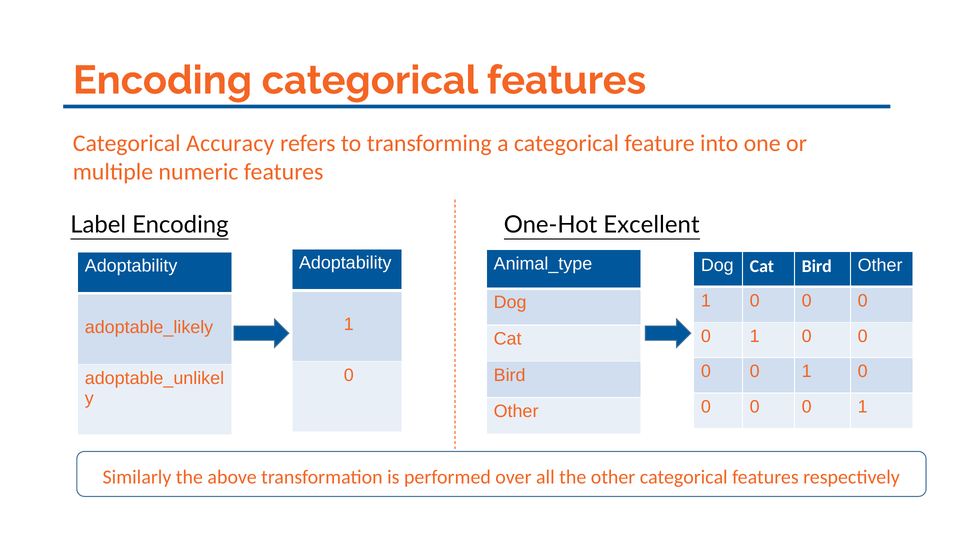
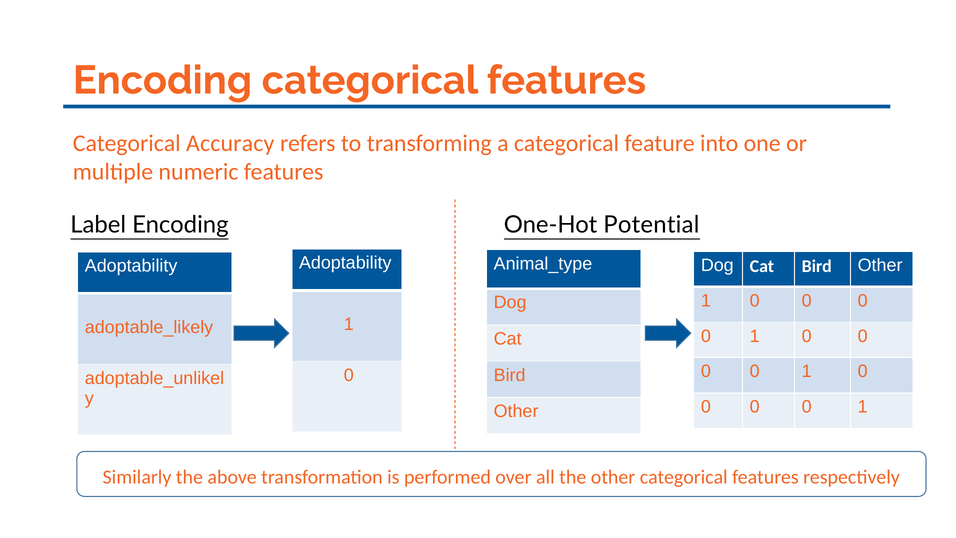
Excellent: Excellent -> Potential
